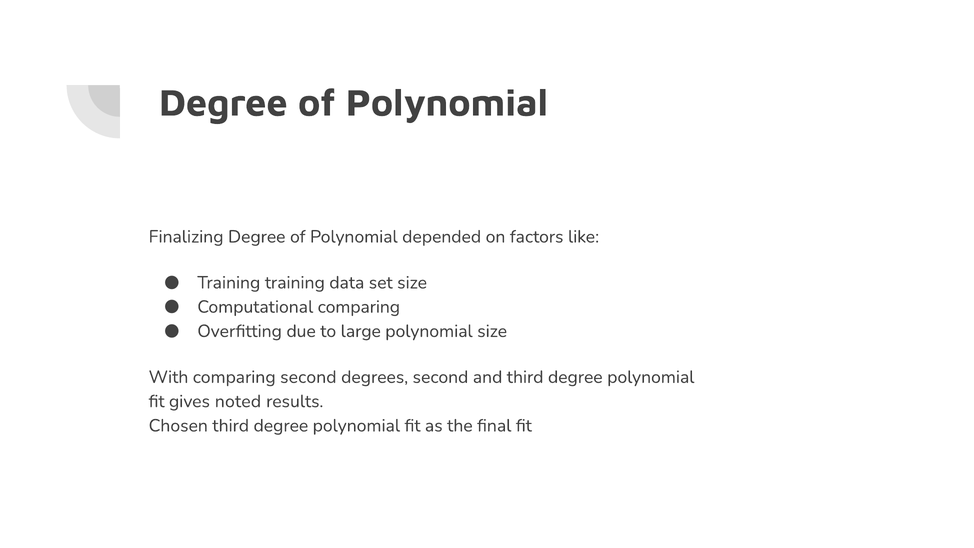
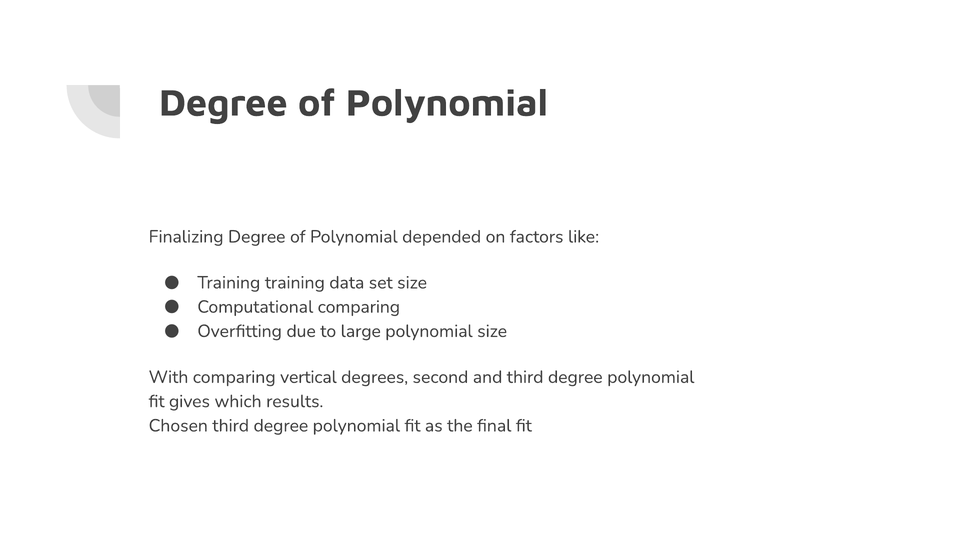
comparing second: second -> vertical
noted: noted -> which
